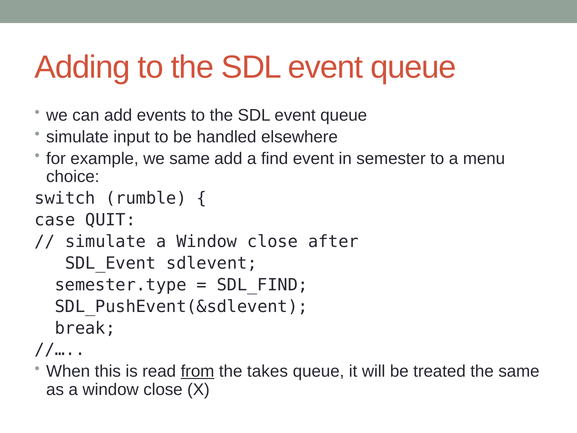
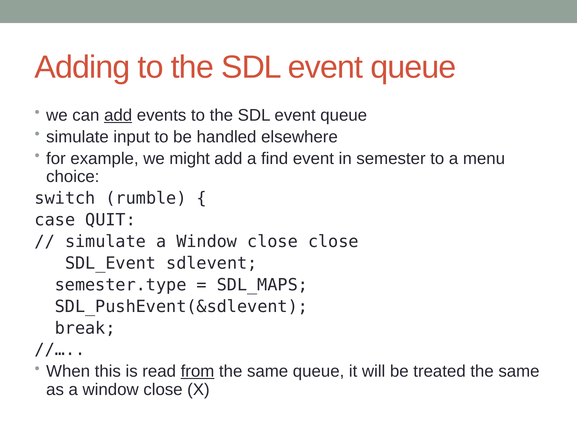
add at (118, 115) underline: none -> present
we same: same -> might
close after: after -> close
SDL_FIND: SDL_FIND -> SDL_MAPS
takes at (267, 371): takes -> same
